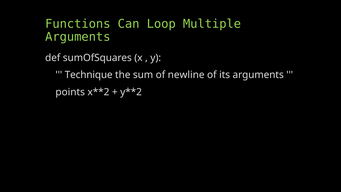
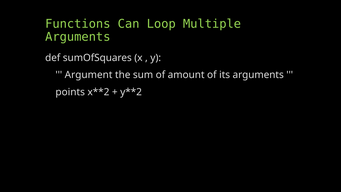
Technique: Technique -> Argument
newline: newline -> amount
